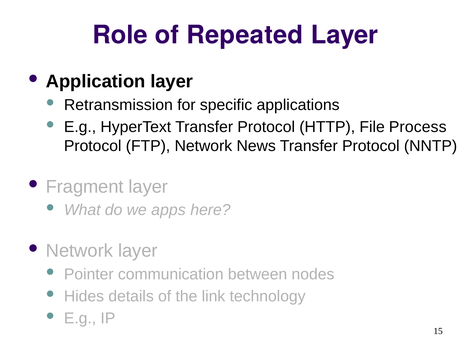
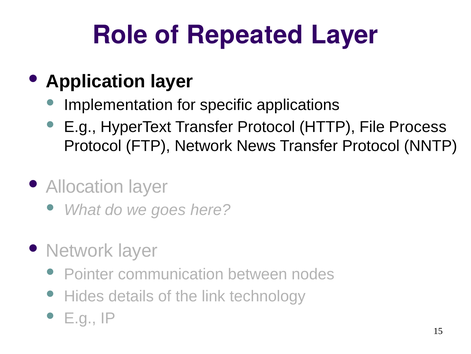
Retransmission: Retransmission -> Implementation
Fragment: Fragment -> Allocation
apps: apps -> goes
